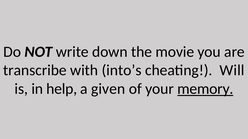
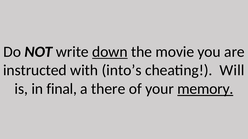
down underline: none -> present
transcribe: transcribe -> instructed
help: help -> final
given: given -> there
